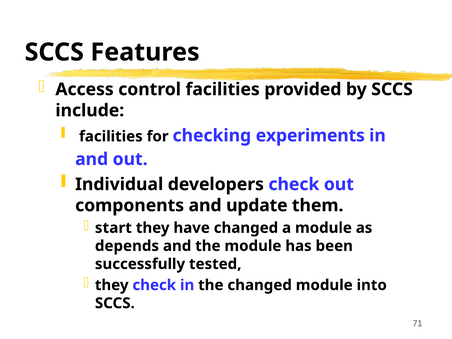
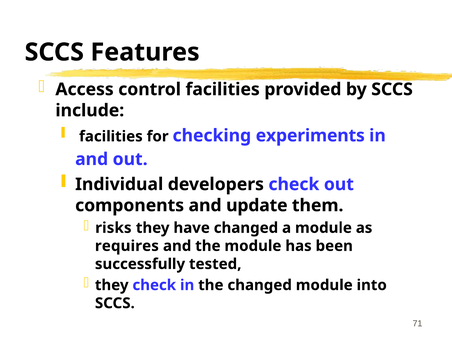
start: start -> risks
depends: depends -> requires
